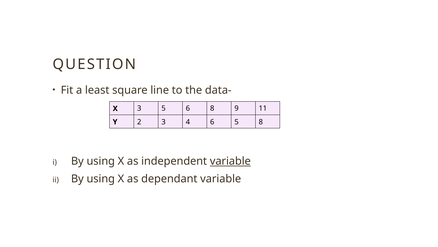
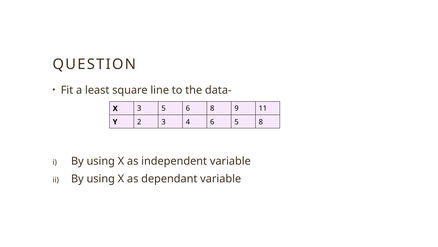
variable at (230, 161) underline: present -> none
